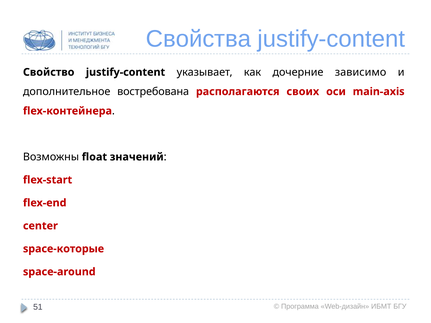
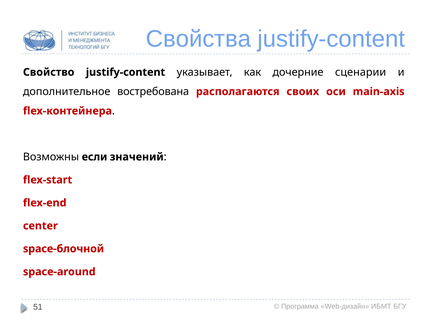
зависимо: зависимо -> сценарии
float: float -> если
space-которые: space-которые -> space-блочной
